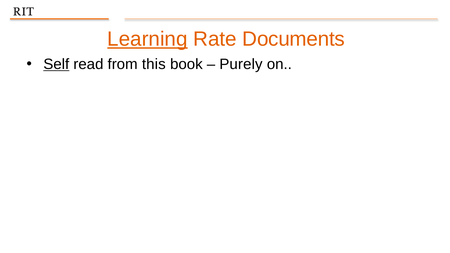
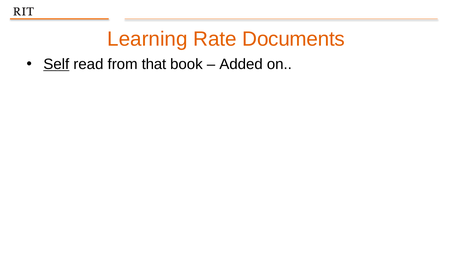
Learning underline: present -> none
this: this -> that
Purely: Purely -> Added
